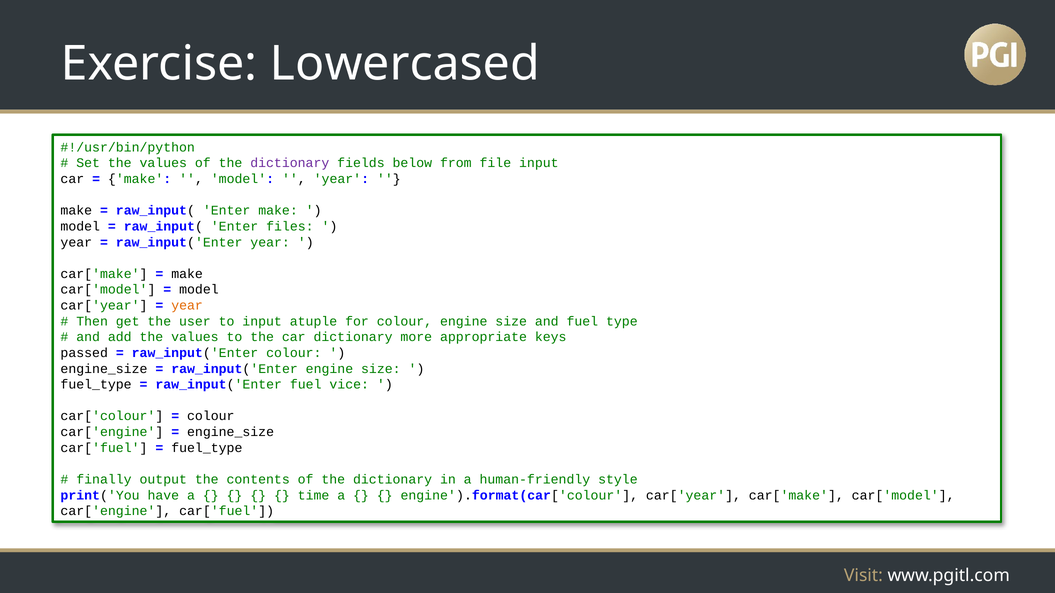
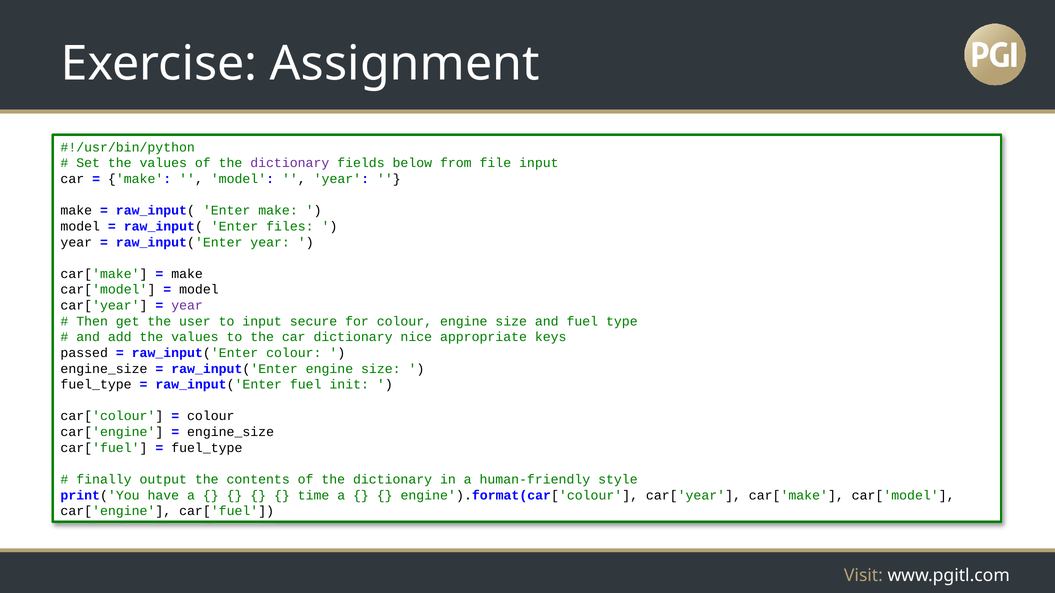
Lowercased: Lowercased -> Assignment
year at (187, 306) colour: orange -> purple
atuple: atuple -> secure
more: more -> nice
vice: vice -> init
